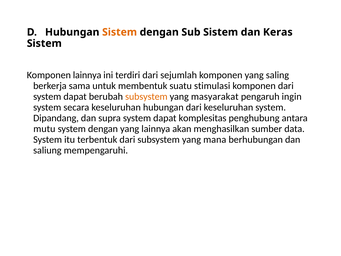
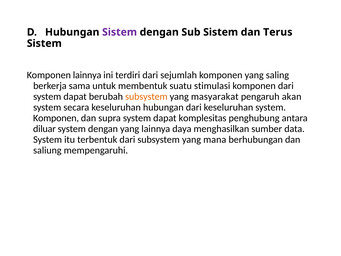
Sistem at (120, 32) colour: orange -> purple
Keras: Keras -> Terus
ingin: ingin -> akan
Dipandang at (56, 118): Dipandang -> Komponen
mutu: mutu -> diluar
akan: akan -> daya
